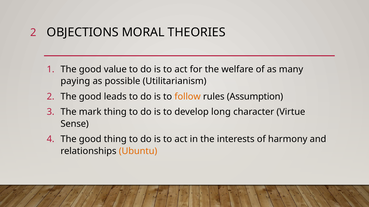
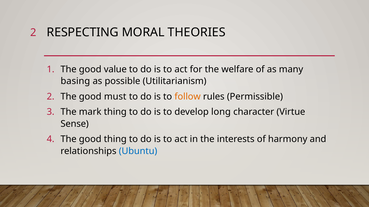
OBJECTIONS: OBJECTIONS -> RESPECTING
paying: paying -> basing
leads: leads -> must
Assumption: Assumption -> Permissible
Ubuntu colour: orange -> blue
